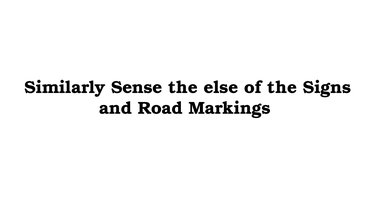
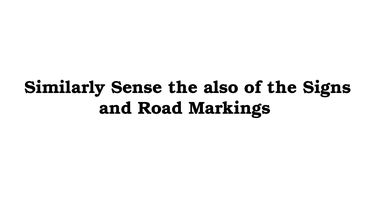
else: else -> also
